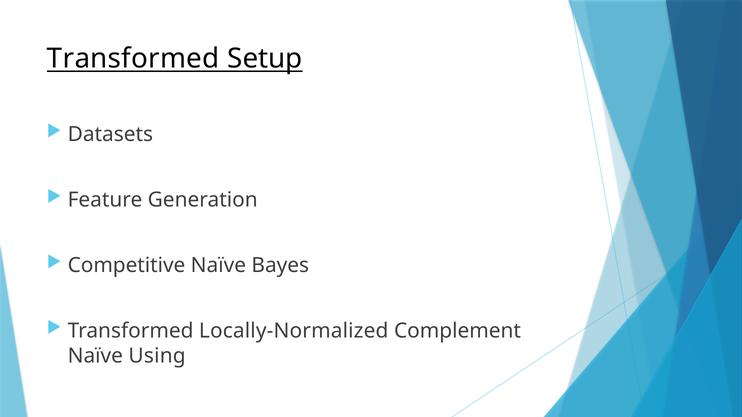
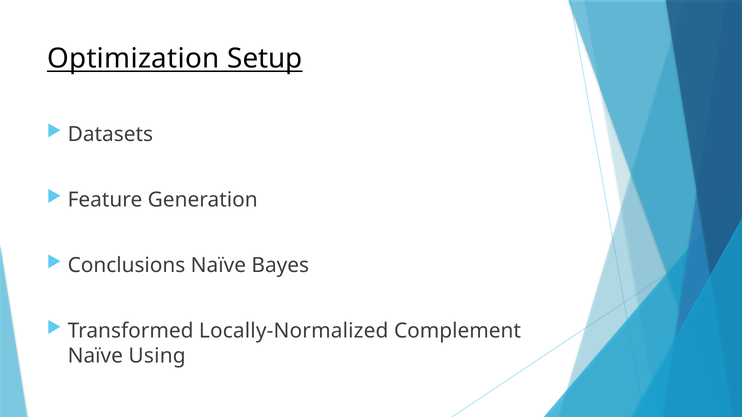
Transformed at (133, 59): Transformed -> Optimization
Competitive: Competitive -> Conclusions
